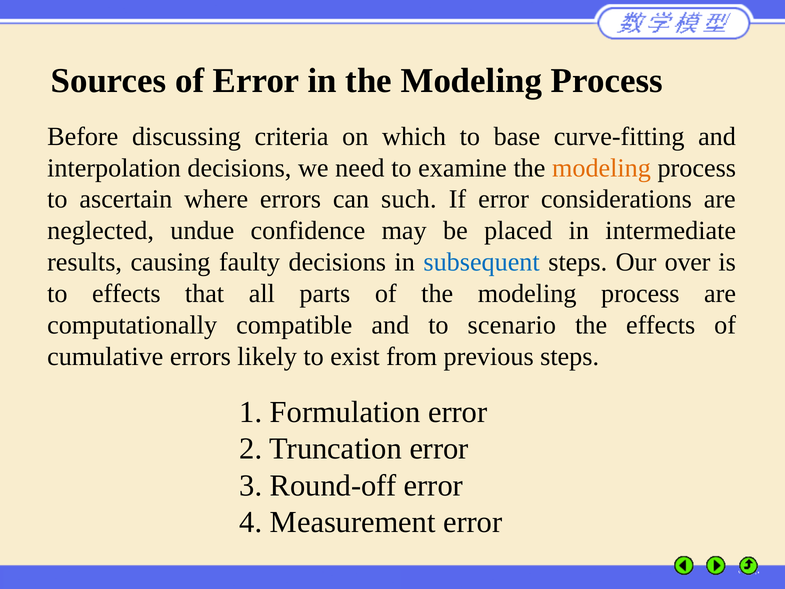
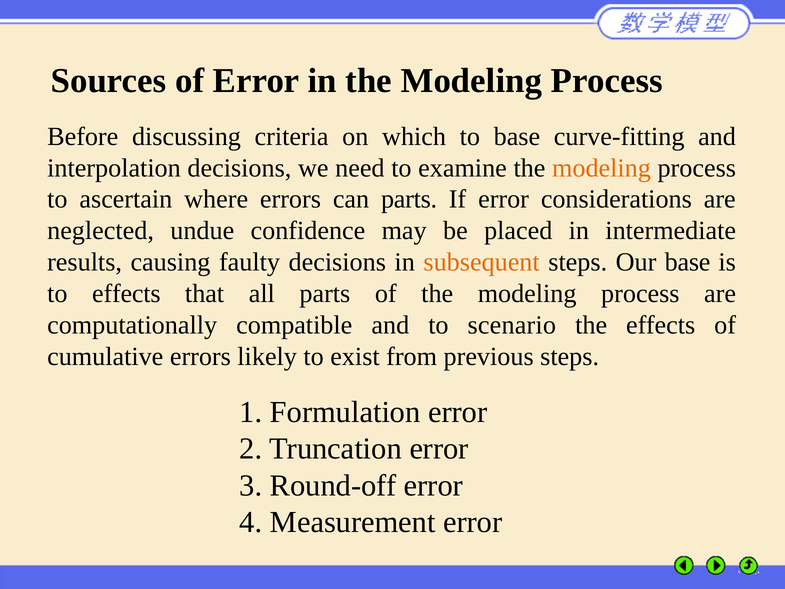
can such: such -> parts
subsequent colour: blue -> orange
Our over: over -> base
